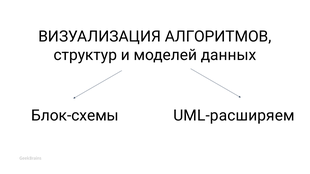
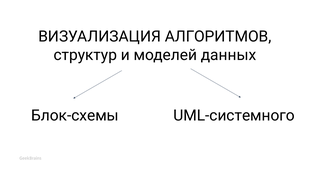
UML-расширяем: UML-расширяем -> UML-системного
